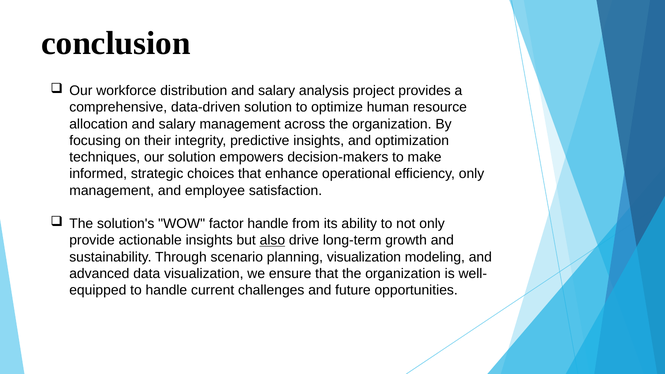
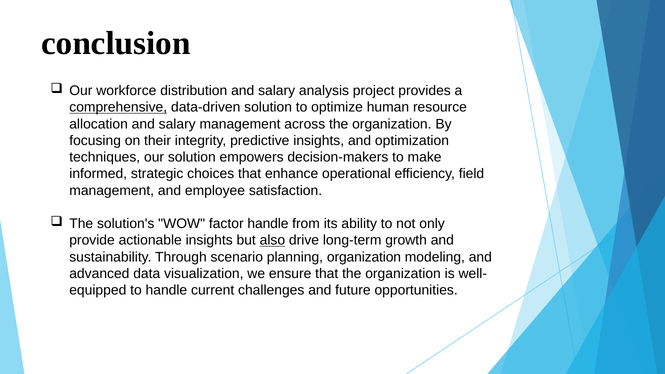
comprehensive underline: none -> present
efficiency only: only -> field
planning visualization: visualization -> organization
